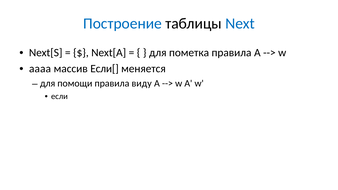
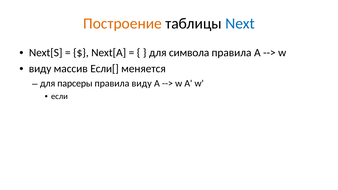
Построение colour: blue -> orange
пометка: пометка -> символа
aaaa at (40, 69): aaaa -> виду
помощи: помощи -> парсеры
